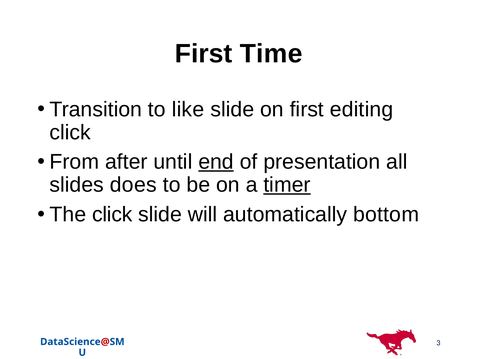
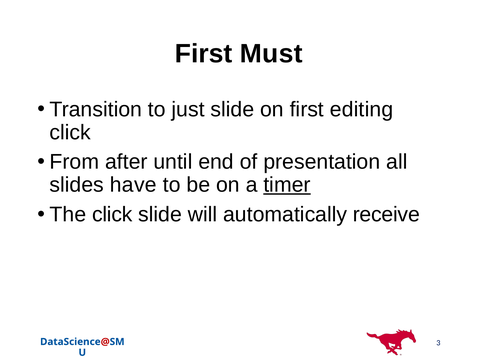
Time: Time -> Must
like: like -> just
end underline: present -> none
does: does -> have
bottom: bottom -> receive
